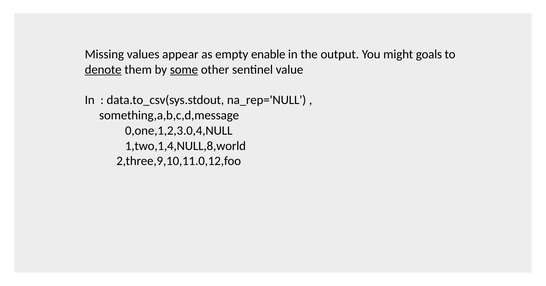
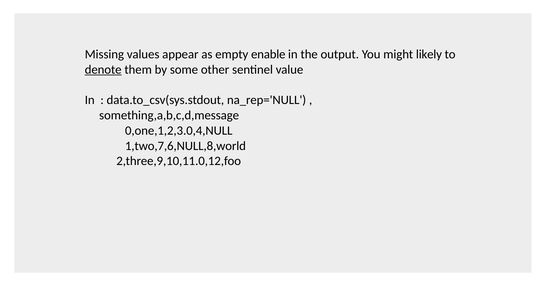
goals: goals -> likely
some underline: present -> none
1,two,1,4,NULL,8,world: 1,two,1,4,NULL,8,world -> 1,two,7,6,NULL,8,world
